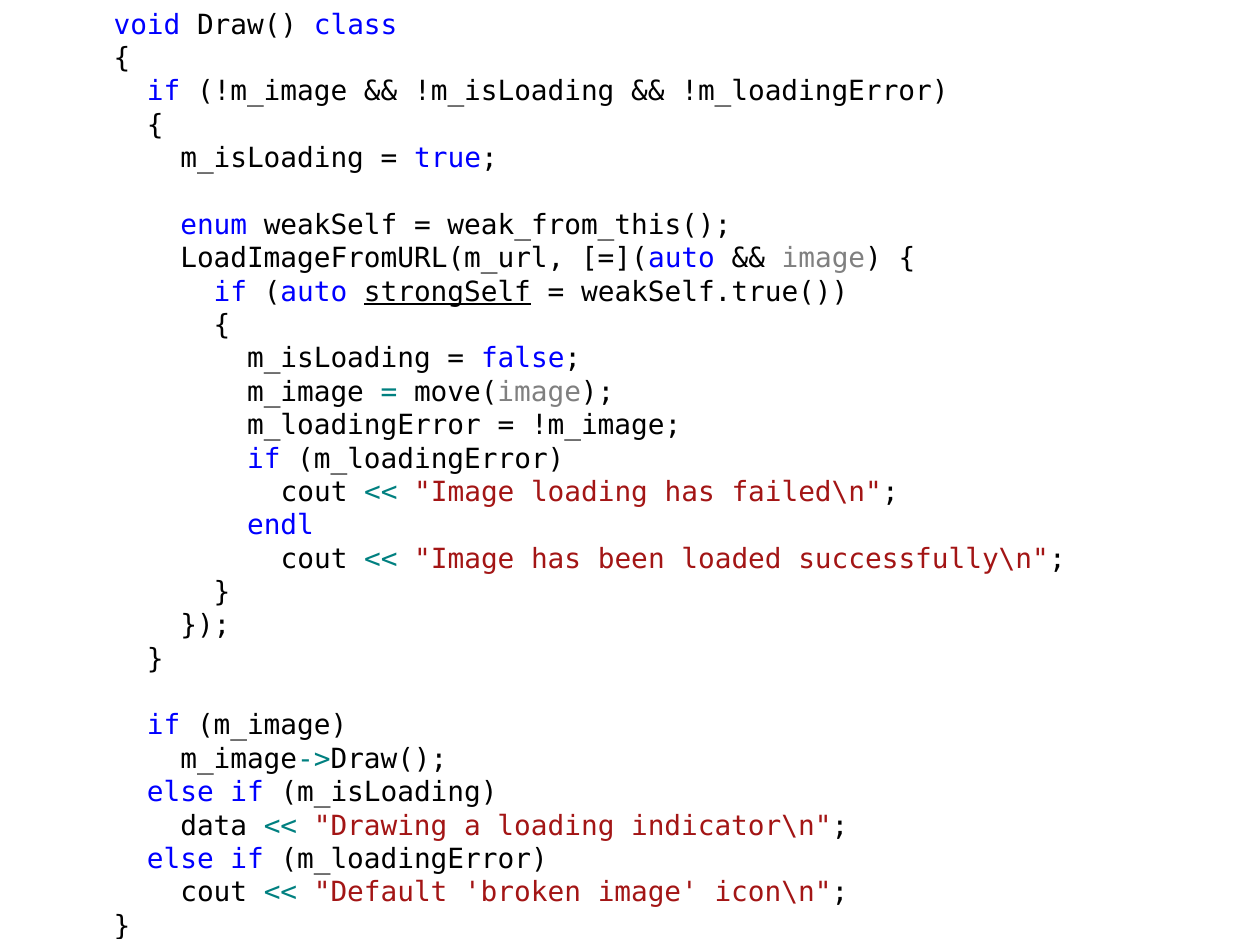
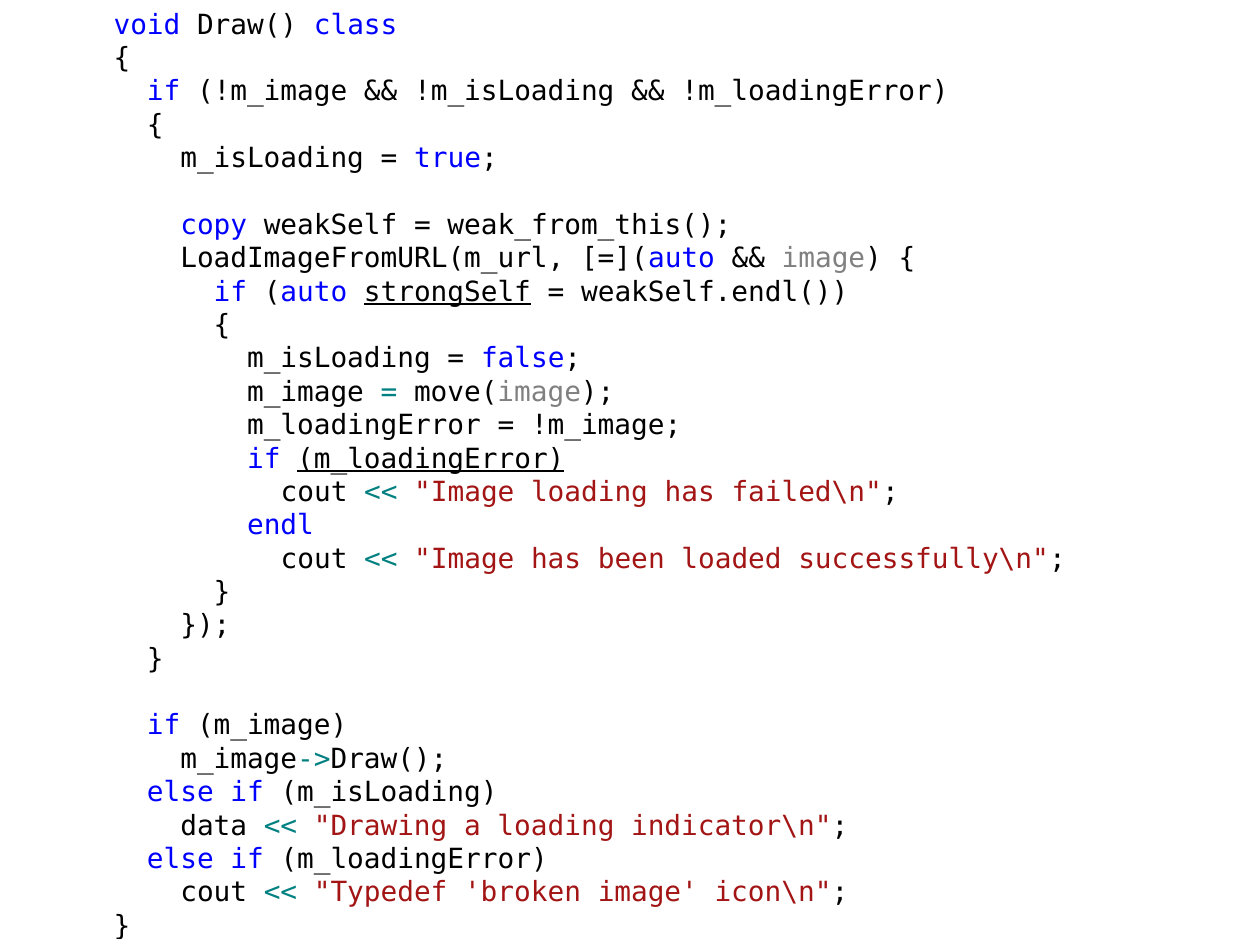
enum: enum -> copy
weakSelf.true(: weakSelf.true( -> weakSelf.endl(
m_loadingError at (431, 459) underline: none -> present
Default: Default -> Typedef
